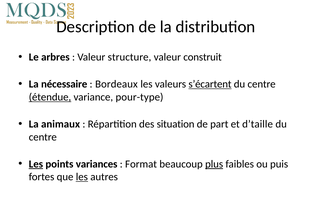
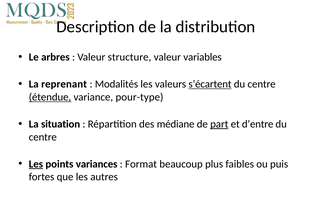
construit: construit -> variables
nécessaire: nécessaire -> reprenant
Bordeaux: Bordeaux -> Modalités
animaux: animaux -> situation
situation: situation -> médiane
part underline: none -> present
d’taille: d’taille -> d’entre
plus underline: present -> none
les at (82, 177) underline: present -> none
